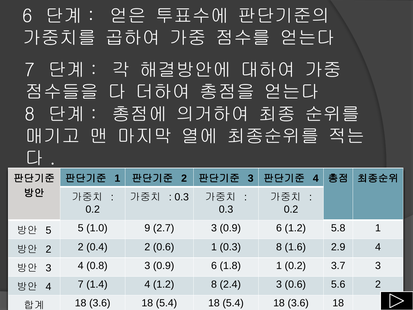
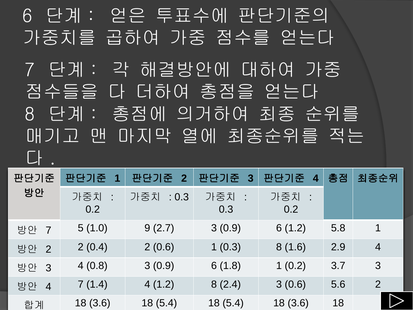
5 at (49, 230): 5 -> 7
